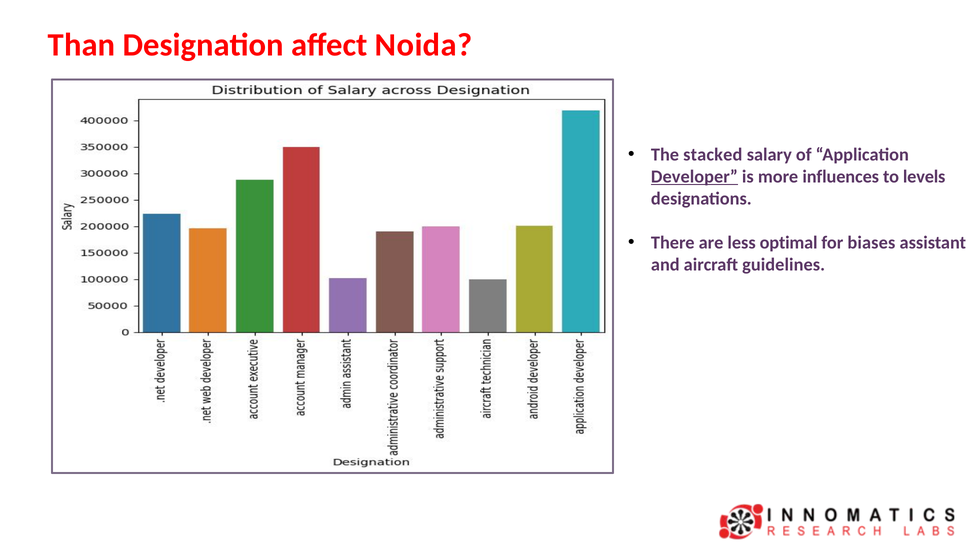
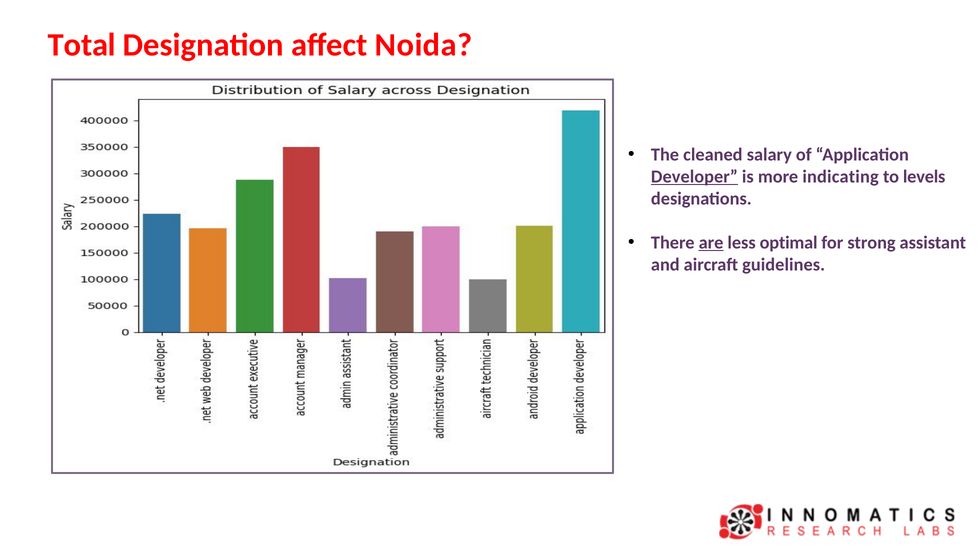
Than: Than -> Total
stacked: stacked -> cleaned
influences: influences -> indicating
are underline: none -> present
biases: biases -> strong
